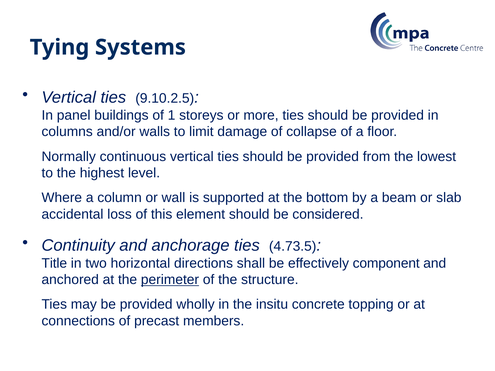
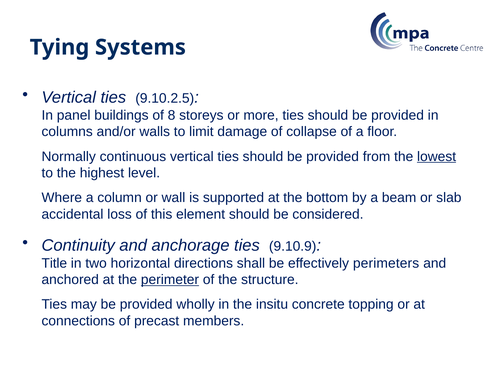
1: 1 -> 8
lowest underline: none -> present
4.73.5: 4.73.5 -> 9.10.9
component: component -> perimeters
